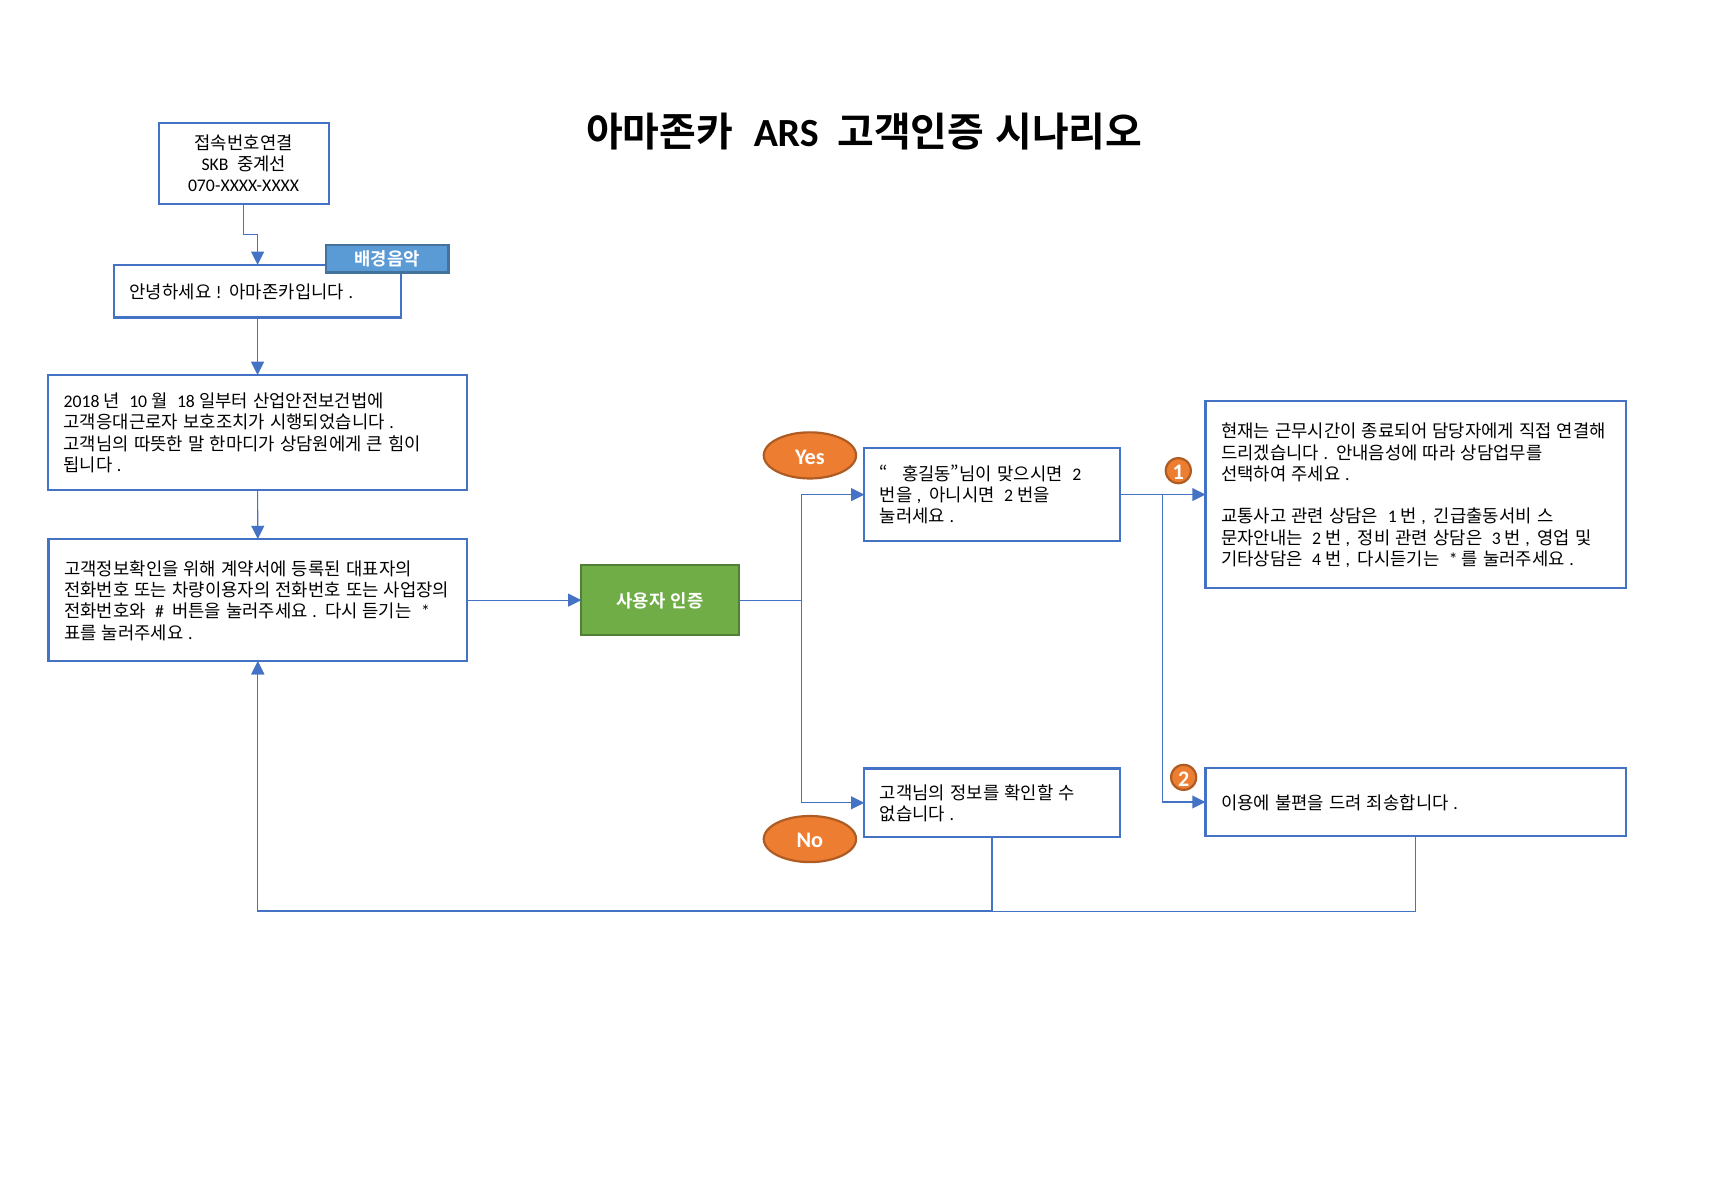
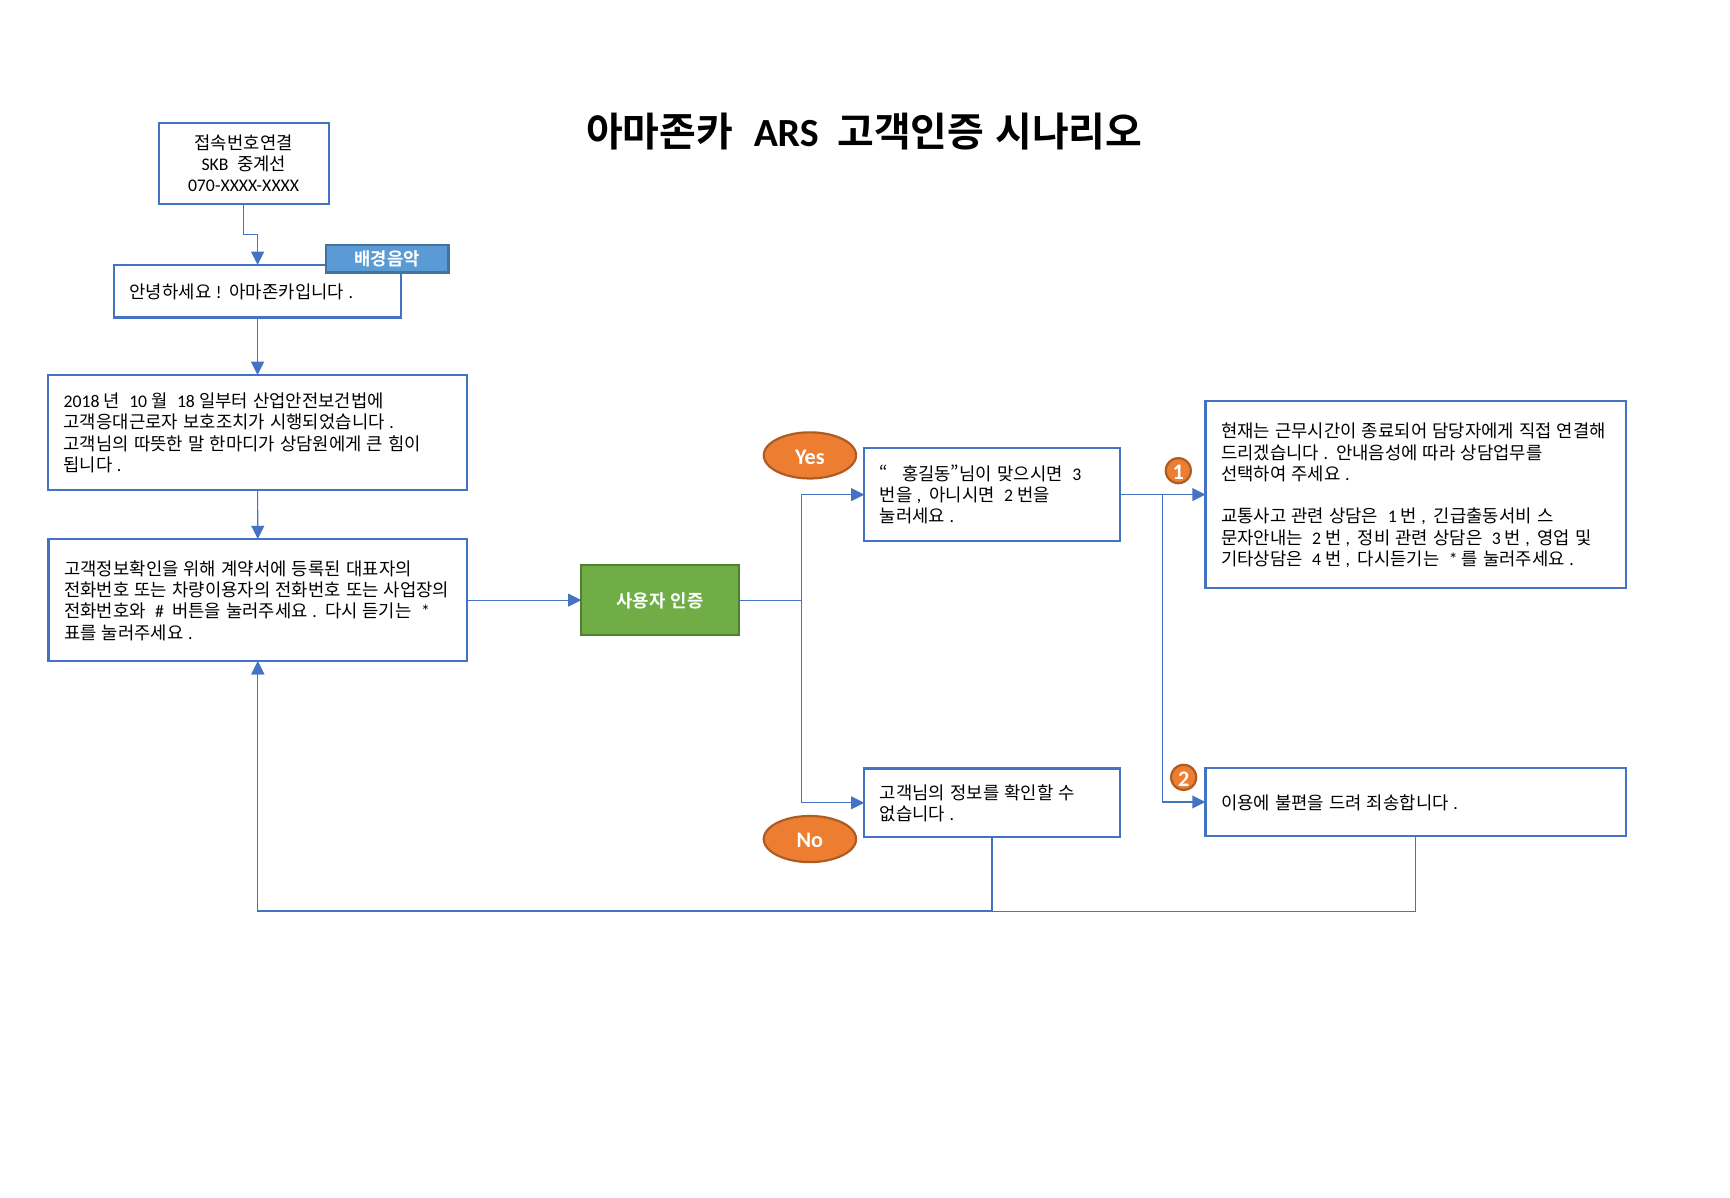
2 at (1077, 474): 2 -> 3
